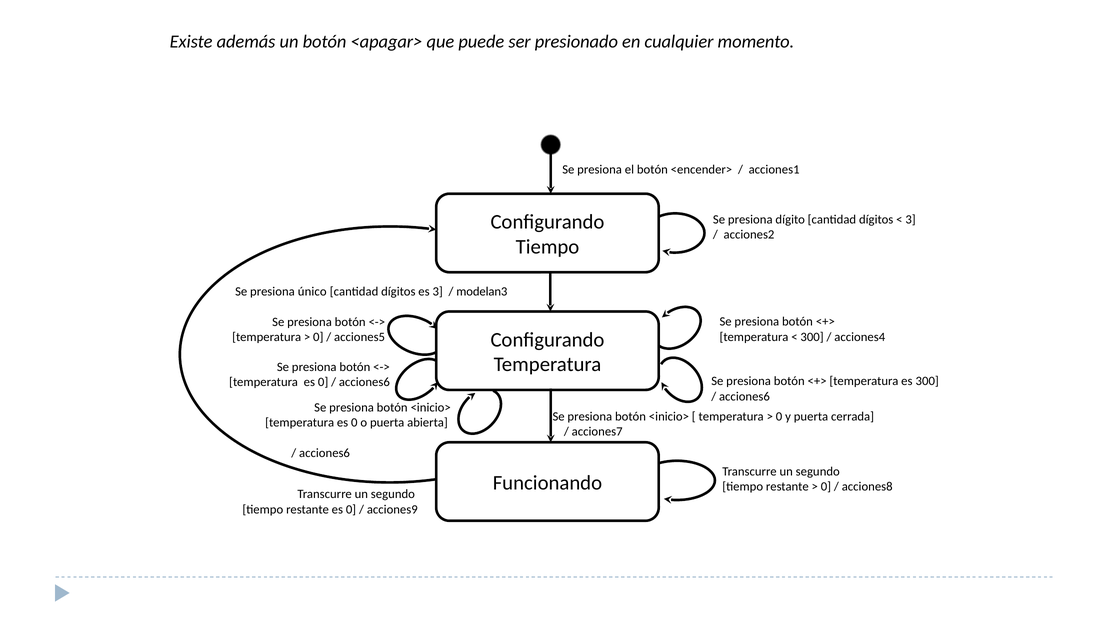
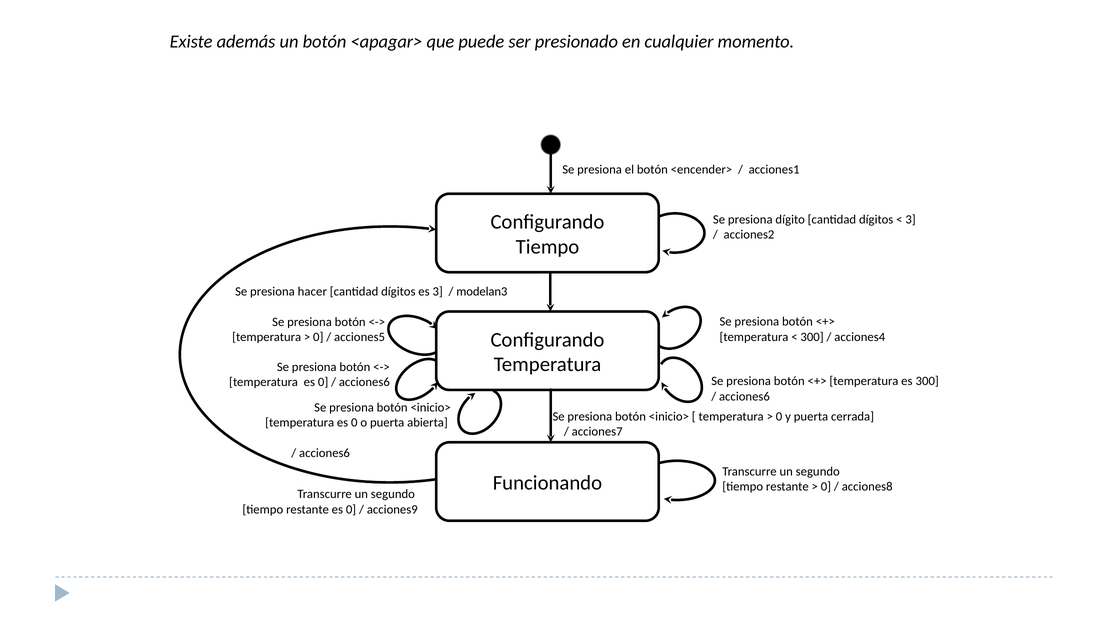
único: único -> hacer
